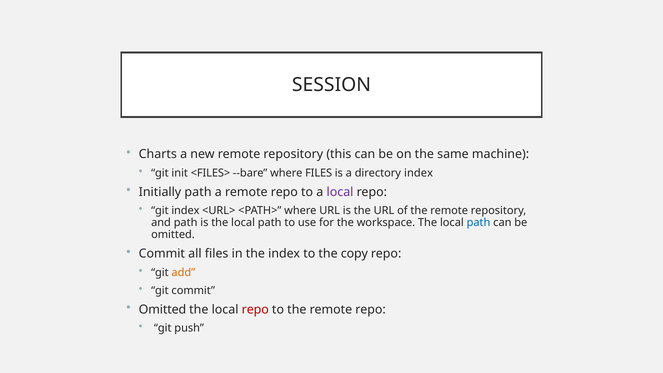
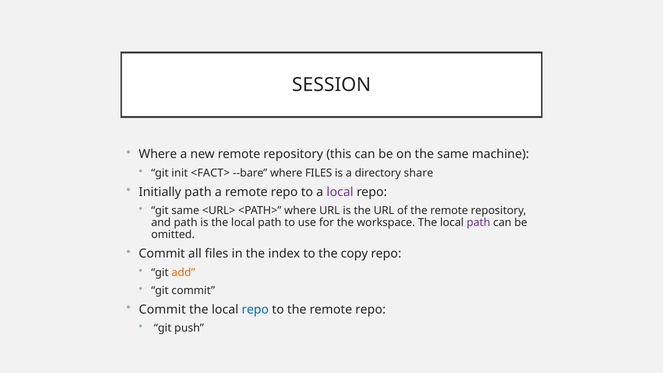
Charts at (158, 154): Charts -> Where
<FILES>: <FILES> -> <FACT>
directory index: index -> share
git index: index -> same
path at (479, 223) colour: blue -> purple
Omitted at (162, 310): Omitted -> Commit
repo at (255, 310) colour: red -> blue
